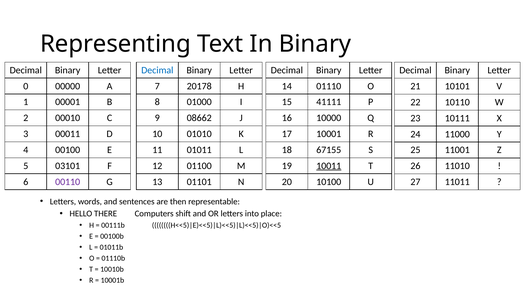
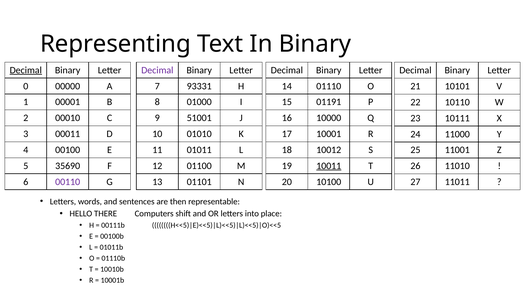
Decimal at (26, 70) underline: none -> present
Decimal at (157, 70) colour: blue -> purple
20178: 20178 -> 93331
41111: 41111 -> 01191
08662: 08662 -> 51001
67155: 67155 -> 10012
03101: 03101 -> 35690
